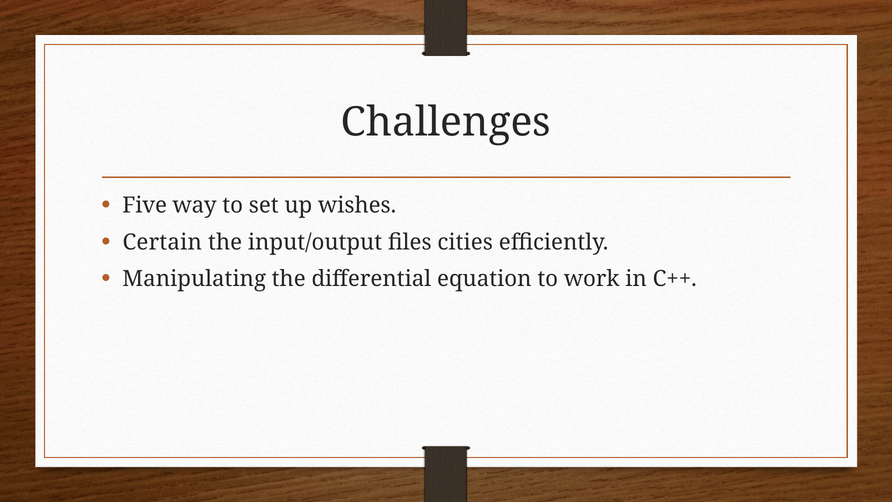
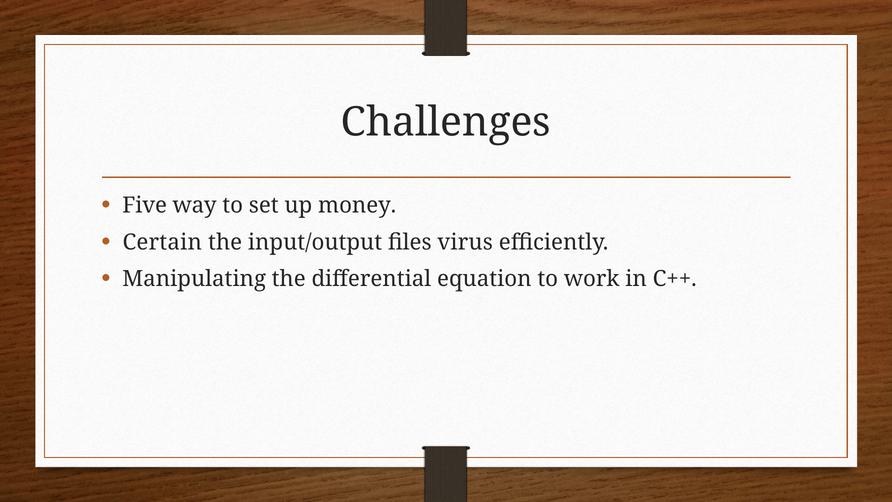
wishes: wishes -> money
cities: cities -> virus
